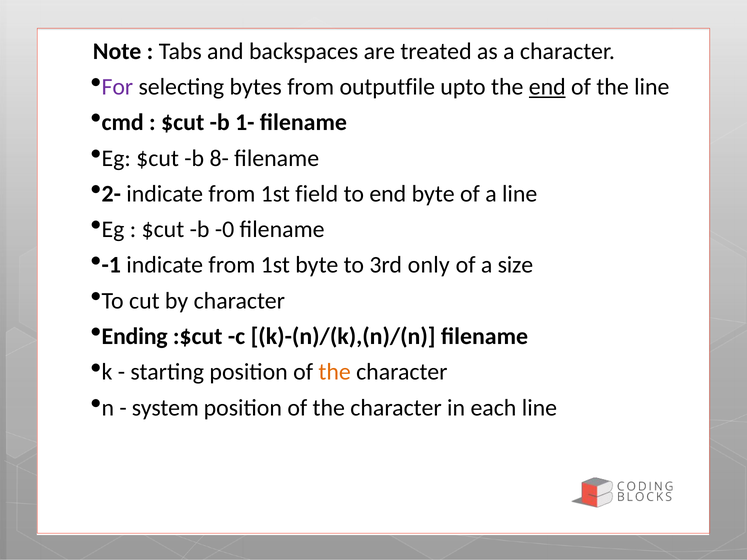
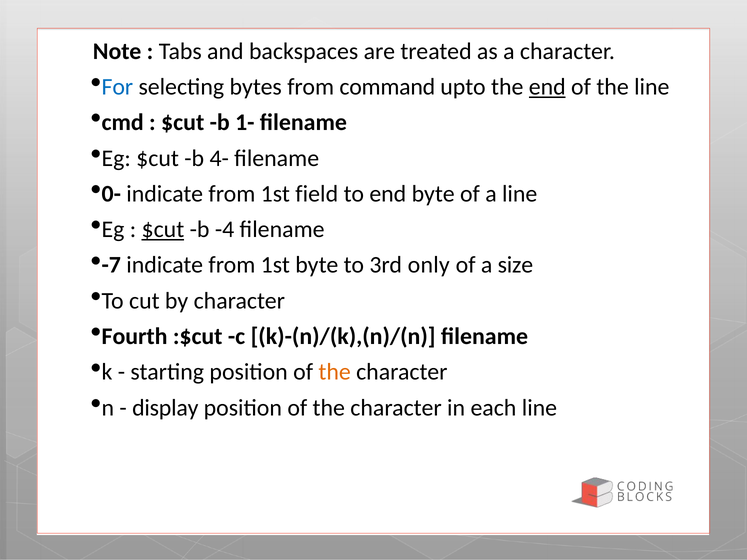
For colour: purple -> blue
outputfile: outputfile -> command
8-: 8- -> 4-
2-: 2- -> 0-
$cut at (163, 230) underline: none -> present
-0: -0 -> -4
-1: -1 -> -7
Ending: Ending -> Fourth
system: system -> display
